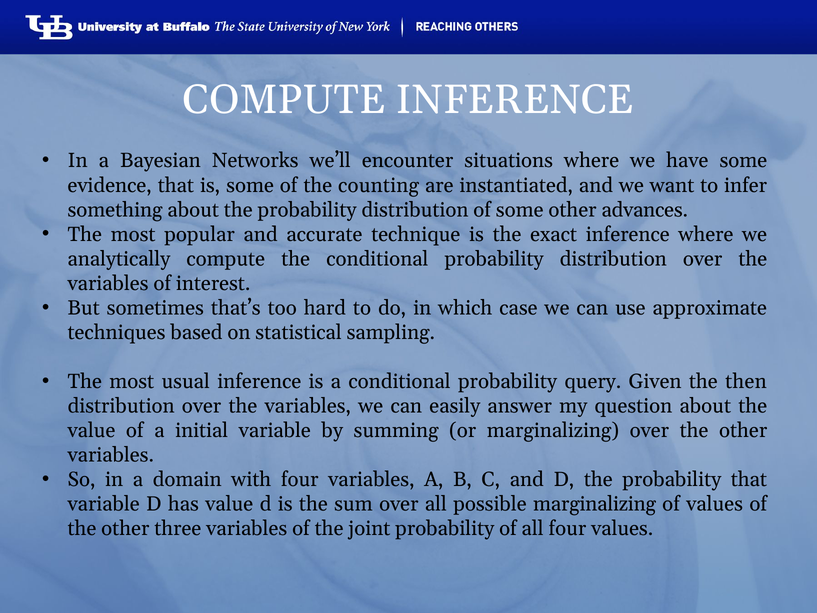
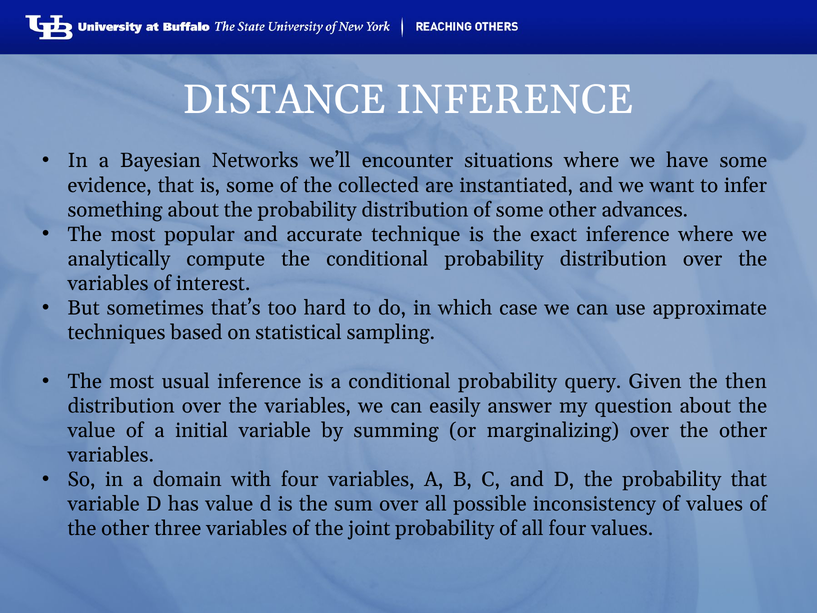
COMPUTE at (284, 99): COMPUTE -> DISTANCE
counting: counting -> collected
possible marginalizing: marginalizing -> inconsistency
